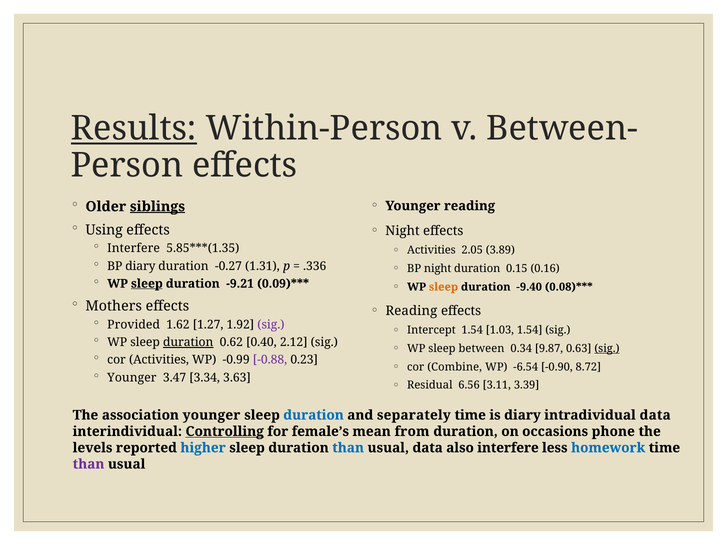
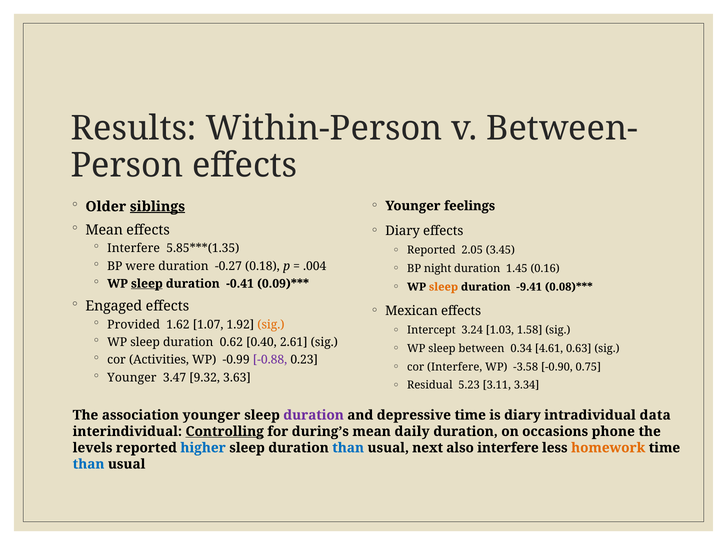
Results underline: present -> none
Younger reading: reading -> feelings
Using at (104, 230): Using -> Mean
Night at (403, 231): Night -> Diary
Activities at (431, 250): Activities -> Reported
3.89: 3.89 -> 3.45
BP diary: diary -> were
1.31: 1.31 -> 0.18
.336: .336 -> .004
0.15: 0.15 -> 1.45
-9.21: -9.21 -> -0.41
-9.40: -9.40 -> -9.41
Mothers: Mothers -> Engaged
Reading at (411, 311): Reading -> Mexican
1.27: 1.27 -> 1.07
sig at (271, 325) colour: purple -> orange
Intercept 1.54: 1.54 -> 3.24
1.03 1.54: 1.54 -> 1.58
duration at (188, 342) underline: present -> none
2.12: 2.12 -> 2.61
9.87: 9.87 -> 4.61
sig at (607, 349) underline: present -> none
cor Combine: Combine -> Interfere
-6.54: -6.54 -> -3.58
8.72: 8.72 -> 0.75
3.34: 3.34 -> 9.32
6.56: 6.56 -> 5.23
3.39: 3.39 -> 3.34
duration at (314, 415) colour: blue -> purple
separately: separately -> depressive
female’s: female’s -> during’s
from: from -> daily
usual data: data -> next
homework colour: blue -> orange
than at (89, 464) colour: purple -> blue
